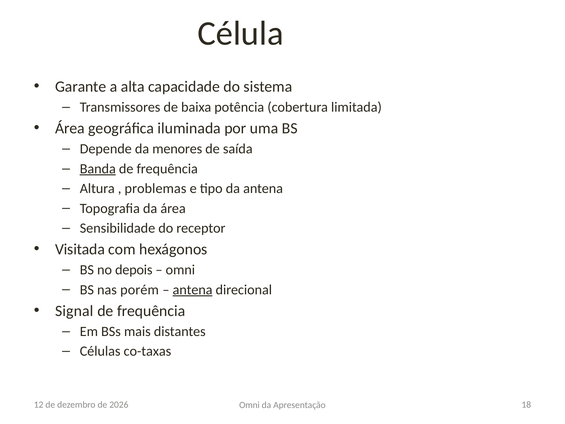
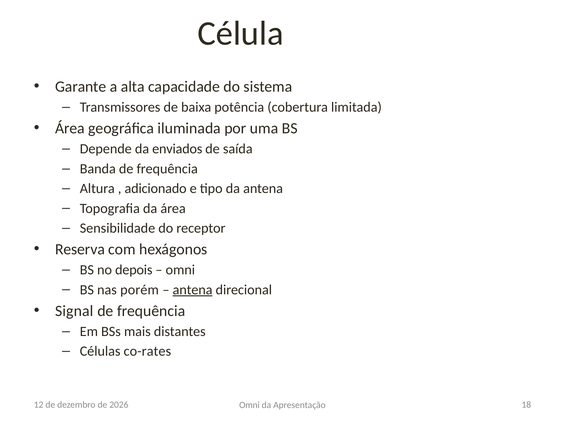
menores: menores -> enviados
Banda underline: present -> none
problemas: problemas -> adicionado
Visitada: Visitada -> Reserva
co-taxas: co-taxas -> co-rates
